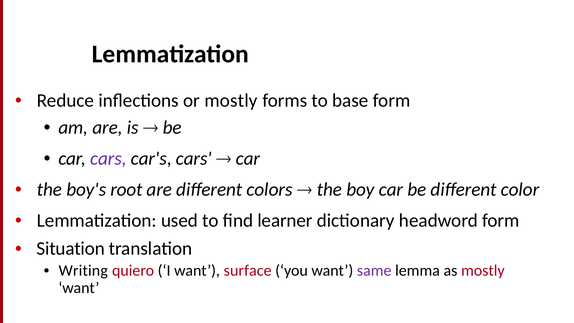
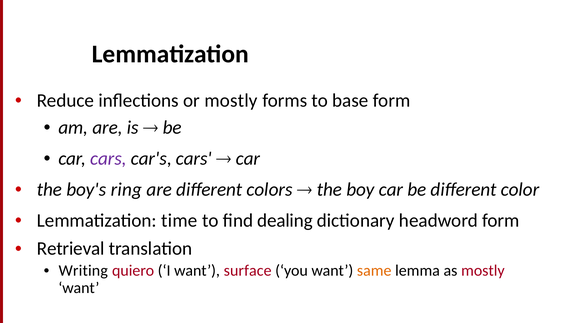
root: root -> ring
used: used -> time
learner: learner -> dealing
Situation: Situation -> Retrieval
same colour: purple -> orange
